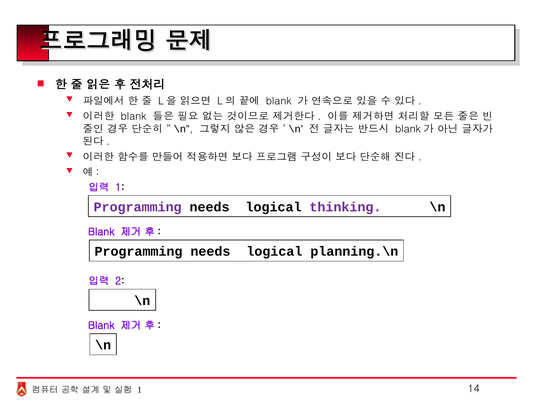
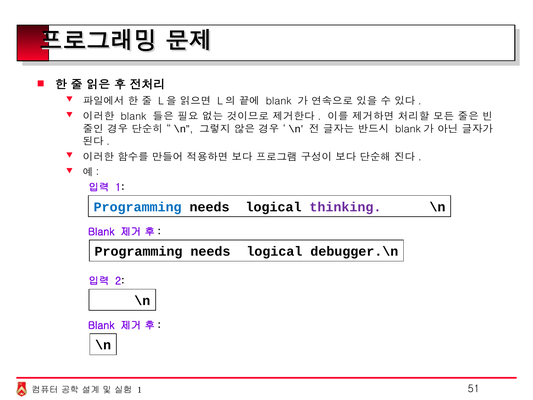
Programming at (138, 207) colour: purple -> blue
planning.\n: planning.\n -> debugger.\n
14: 14 -> 51
